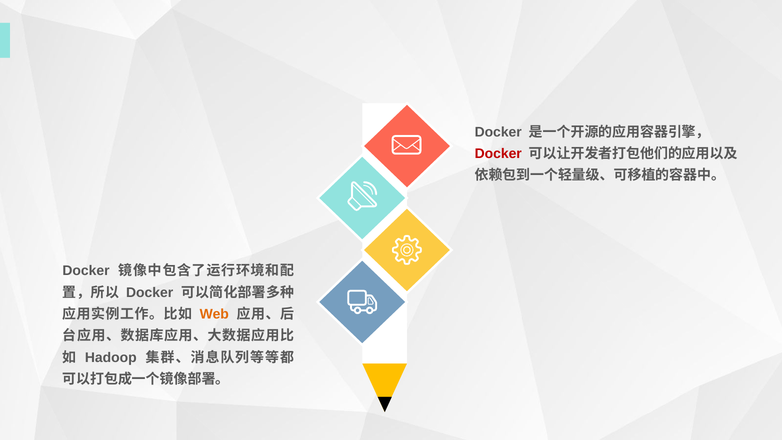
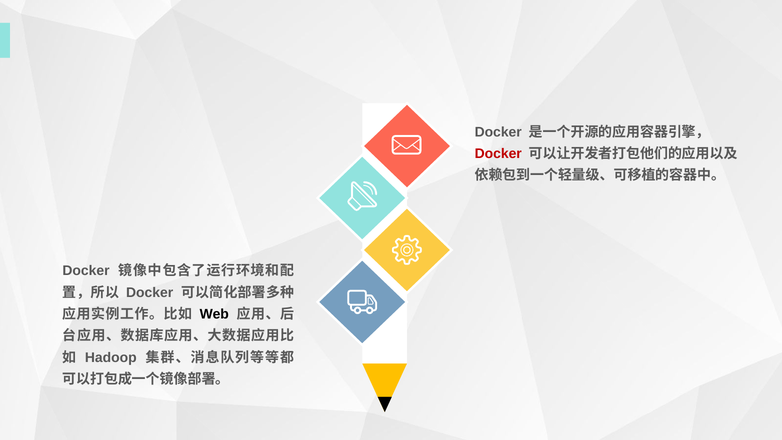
Web colour: orange -> black
